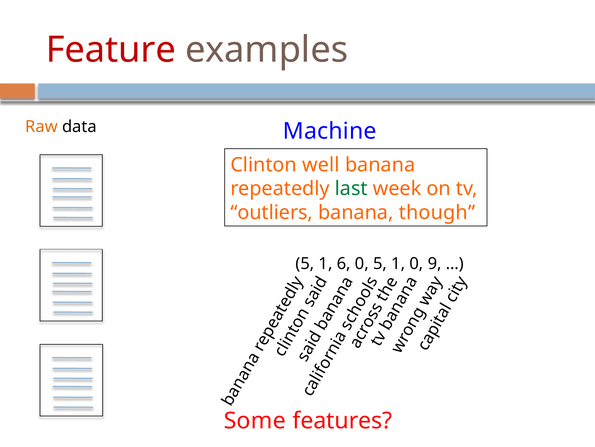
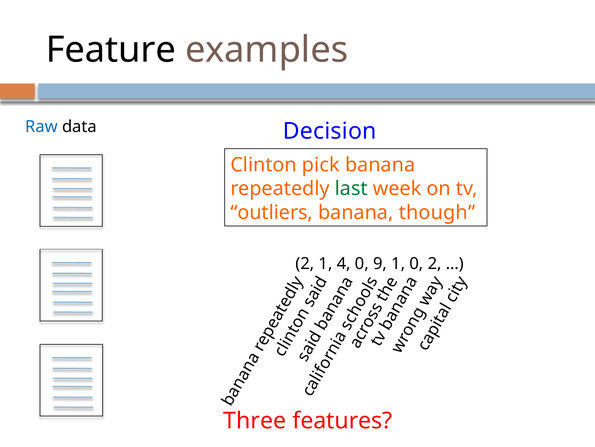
Feature colour: red -> black
Raw colour: orange -> blue
Machine: Machine -> Decision
well: well -> pick
5 at (305, 263): 5 -> 2
6: 6 -> 4
0 5: 5 -> 9
0 9: 9 -> 2
Some: Some -> Three
